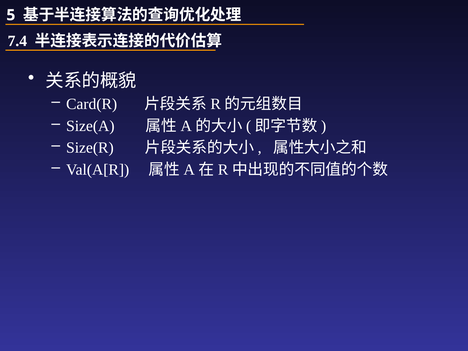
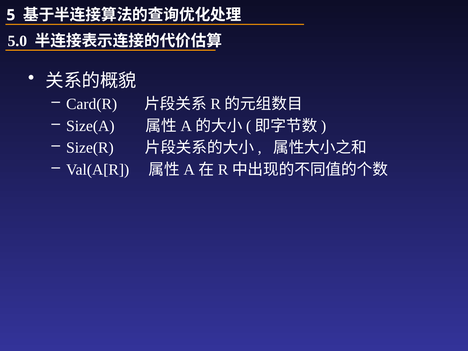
7.4: 7.4 -> 5.0
